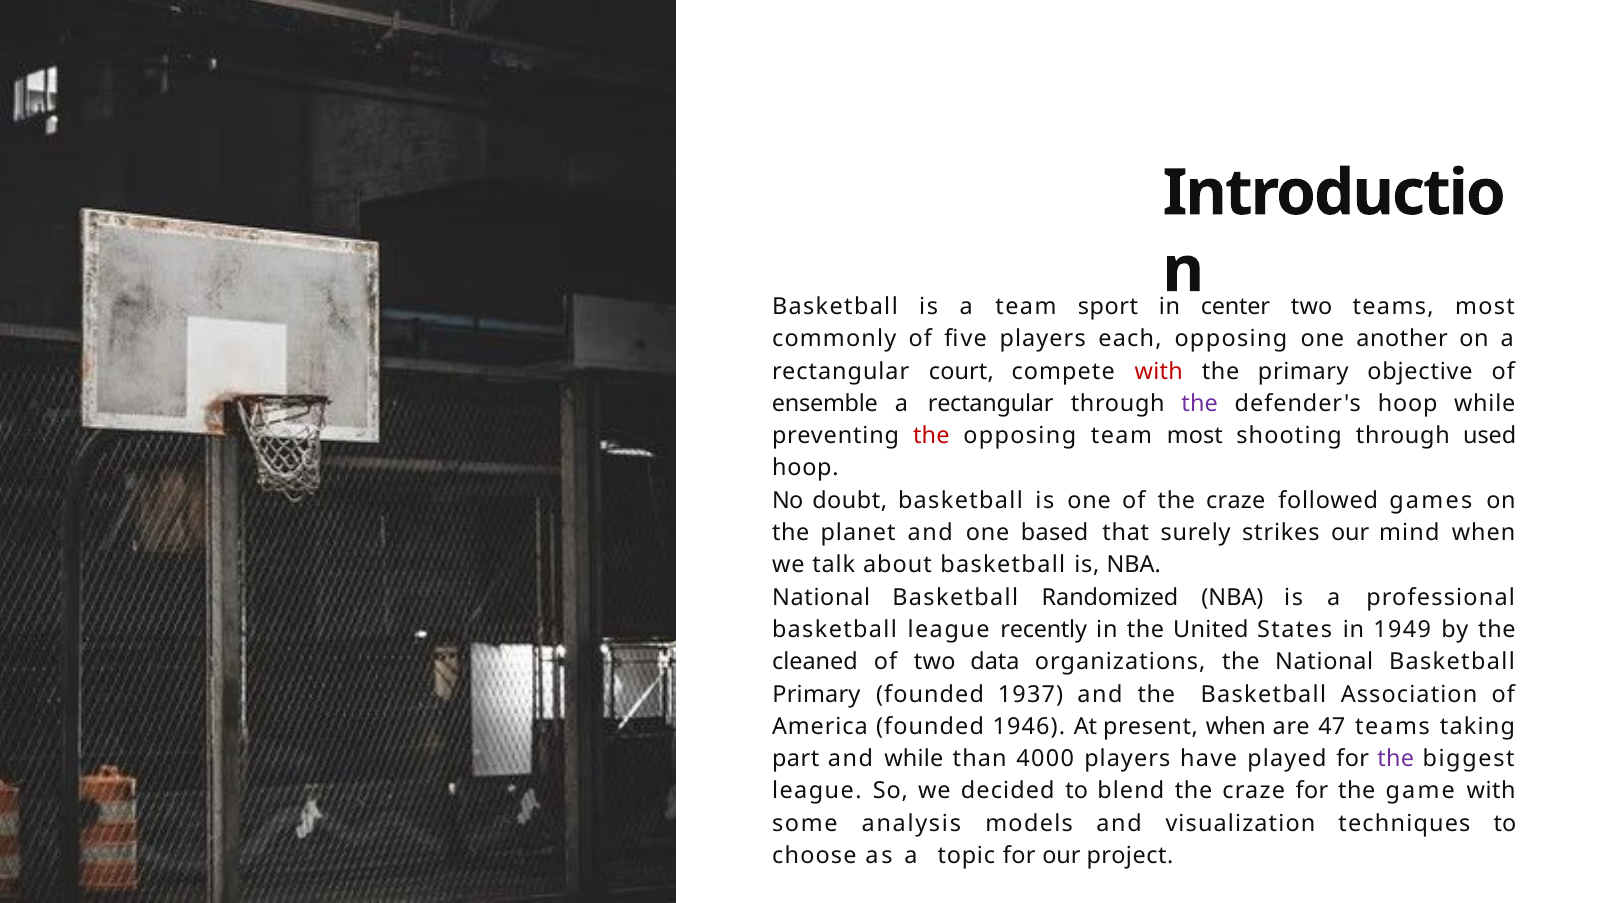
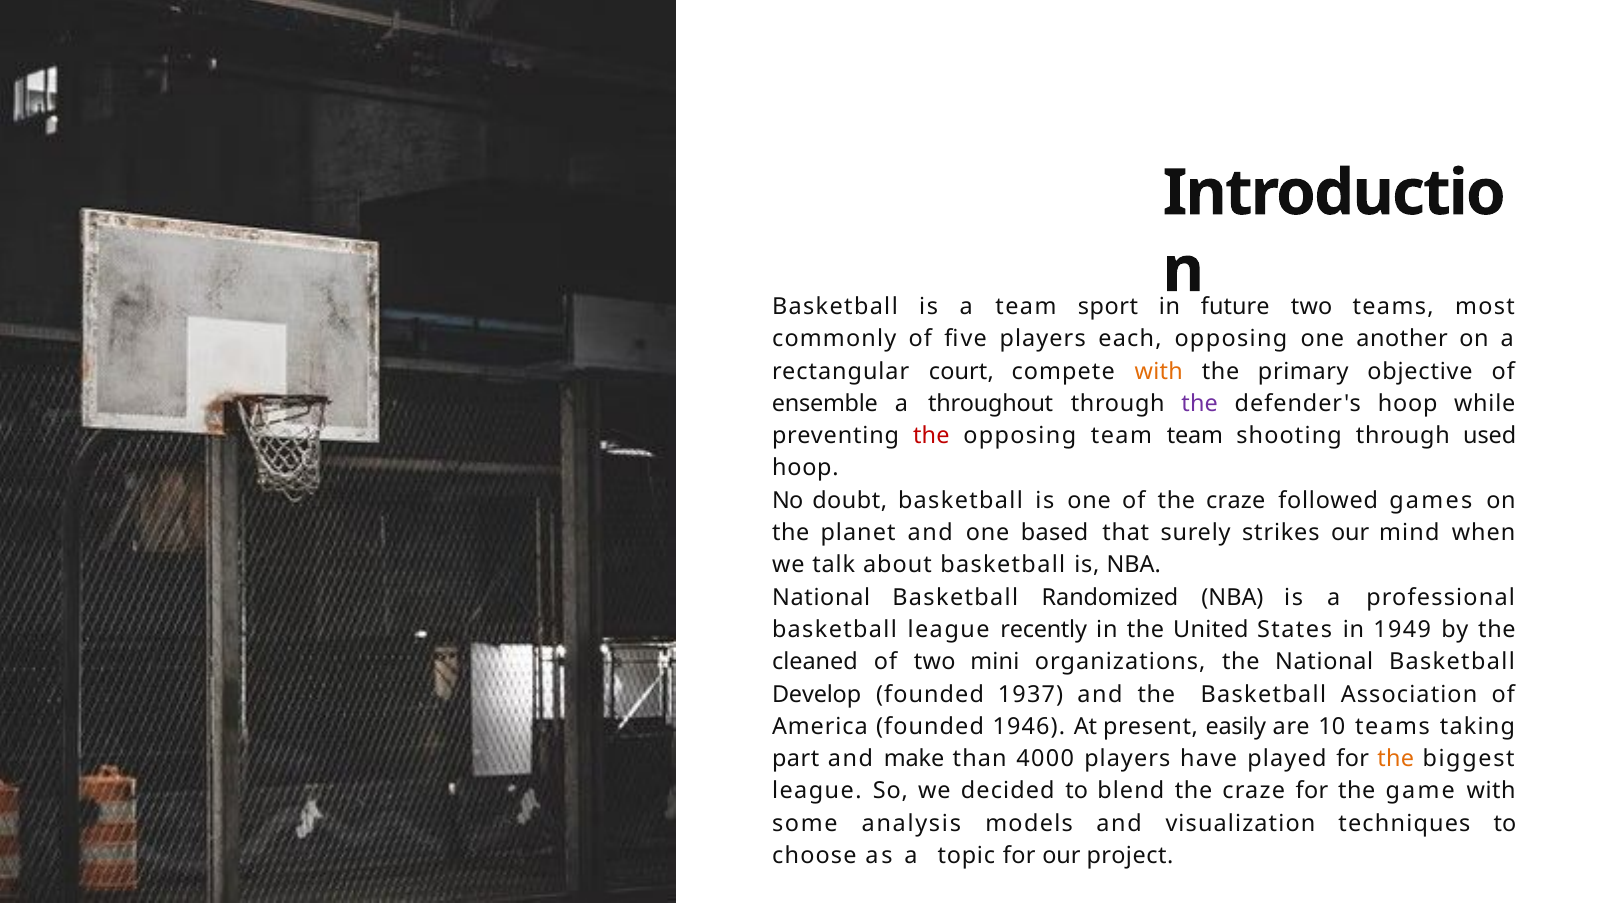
center: center -> future
with at (1159, 372) colour: red -> orange
rectangular at (991, 404): rectangular -> throughout
team most: most -> team
data: data -> mini
Primary at (816, 695): Primary -> Develop
present when: when -> easily
47: 47 -> 10
and while: while -> make
the at (1396, 759) colour: purple -> orange
